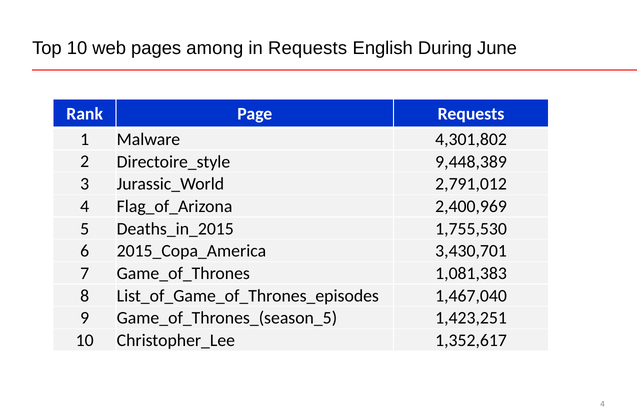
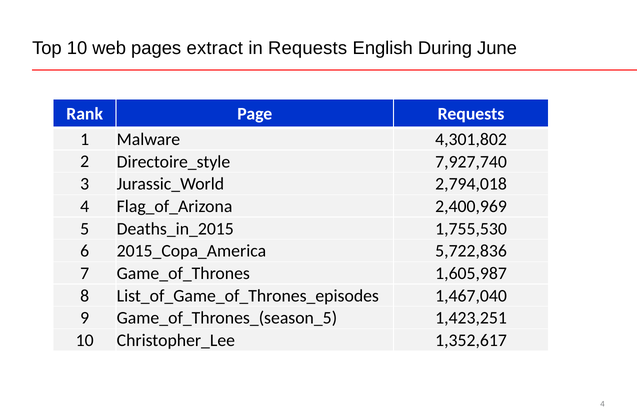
among: among -> extract
9,448,389: 9,448,389 -> 7,927,740
2,791,012: 2,791,012 -> 2,794,018
3,430,701: 3,430,701 -> 5,722,836
1,081,383: 1,081,383 -> 1,605,987
